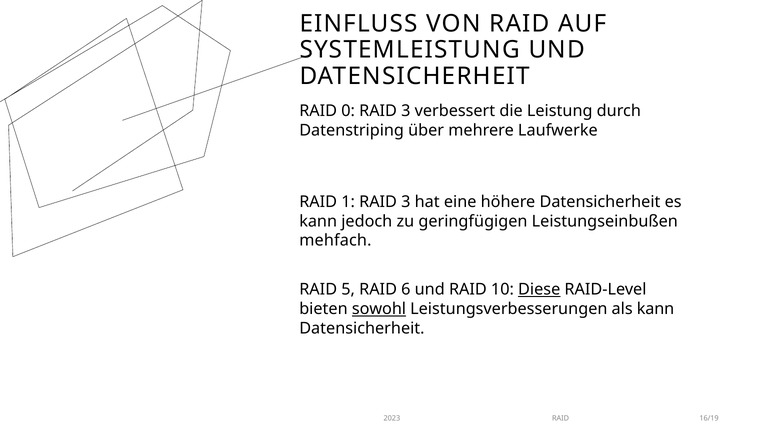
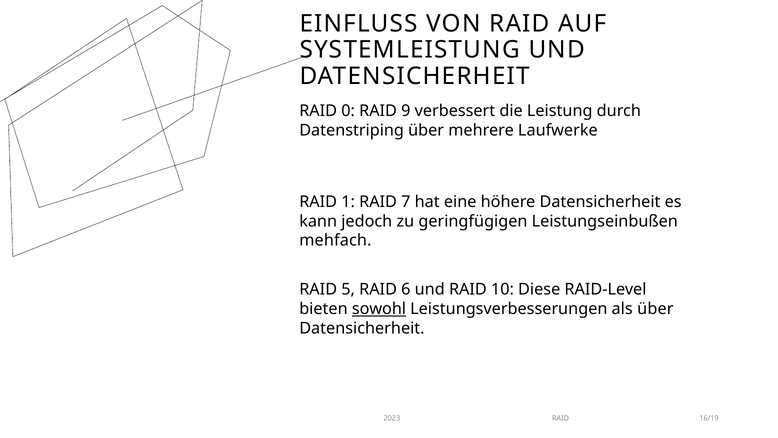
0 RAID 3: 3 -> 9
1 RAID 3: 3 -> 7
Diese underline: present -> none
als kann: kann -> über
